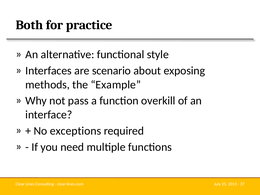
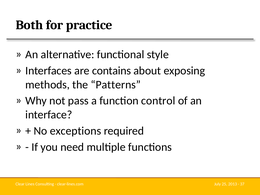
scenario: scenario -> contains
Example: Example -> Patterns
overkill: overkill -> control
